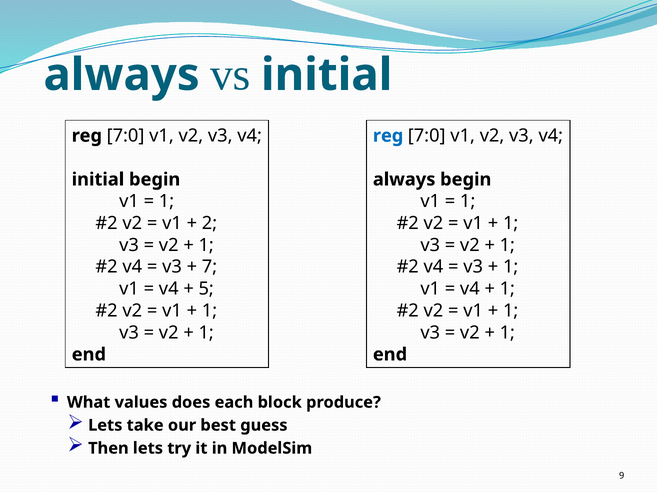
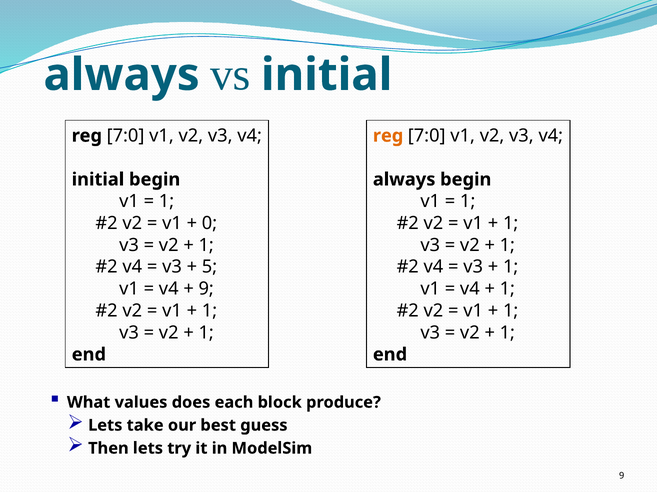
reg at (388, 136) colour: blue -> orange
2: 2 -> 0
7: 7 -> 5
5 at (206, 289): 5 -> 9
